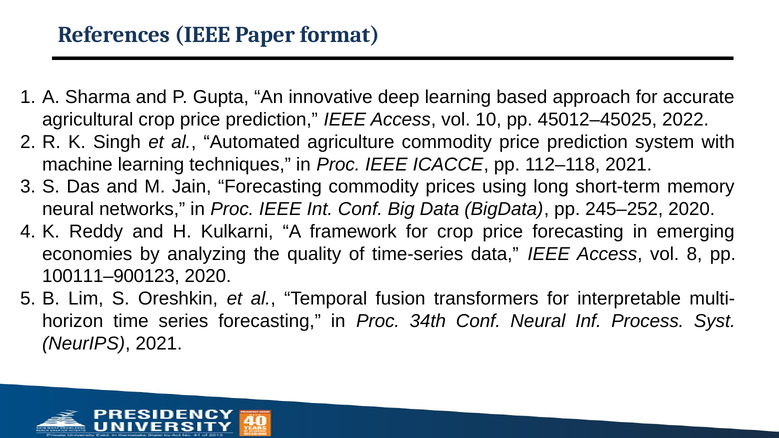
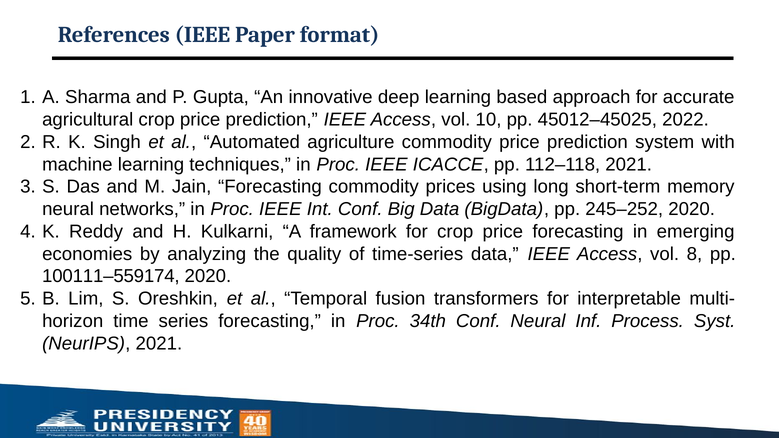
100111–900123: 100111–900123 -> 100111–559174
